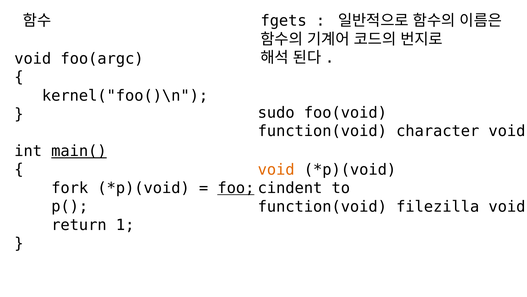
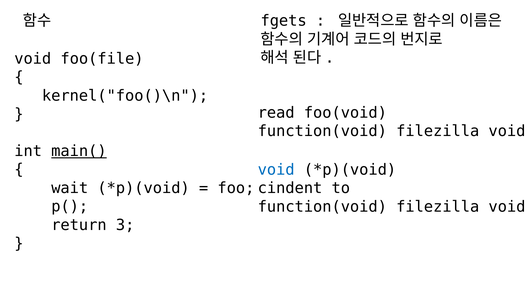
foo(argc: foo(argc -> foo(file
sudo: sudo -> read
character at (438, 131): character -> filezilla
void at (276, 169) colour: orange -> blue
fork: fork -> wait
foo underline: present -> none
1: 1 -> 3
